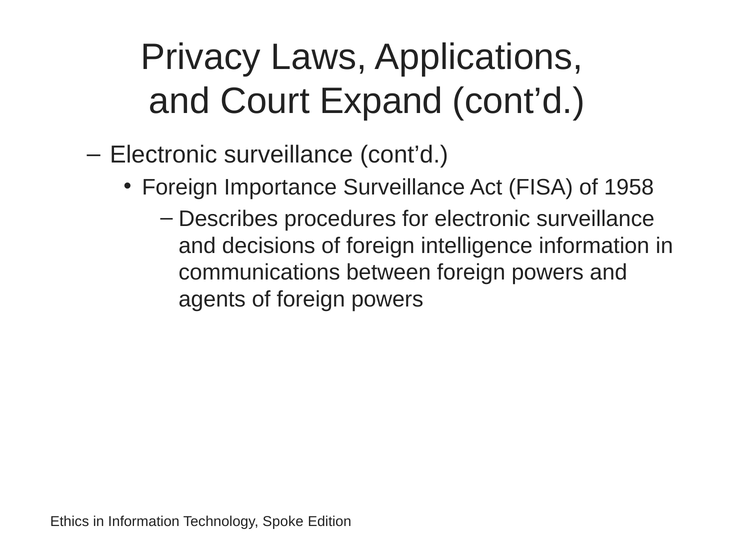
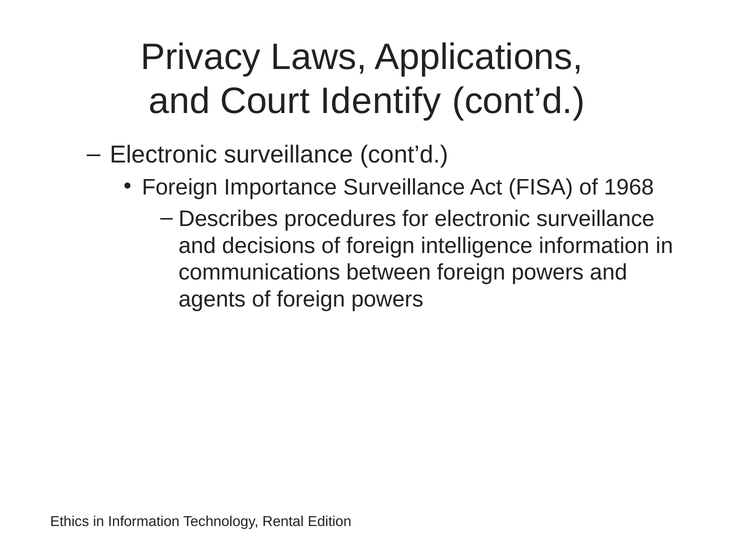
Expand: Expand -> Identify
1958: 1958 -> 1968
Spoke: Spoke -> Rental
